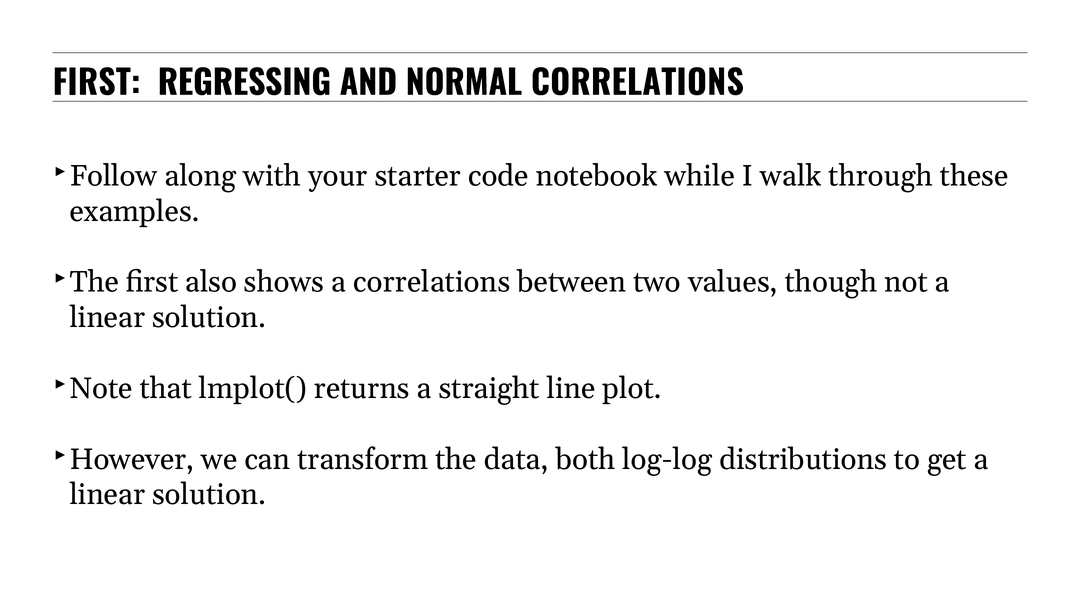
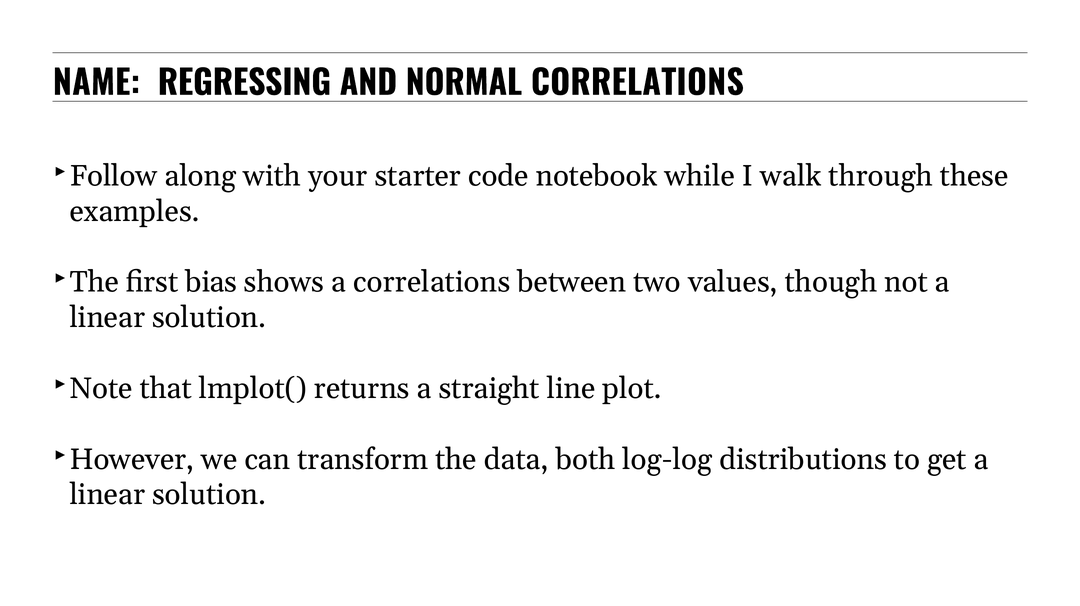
FIRST at (97, 84): FIRST -> NAME
also: also -> bias
